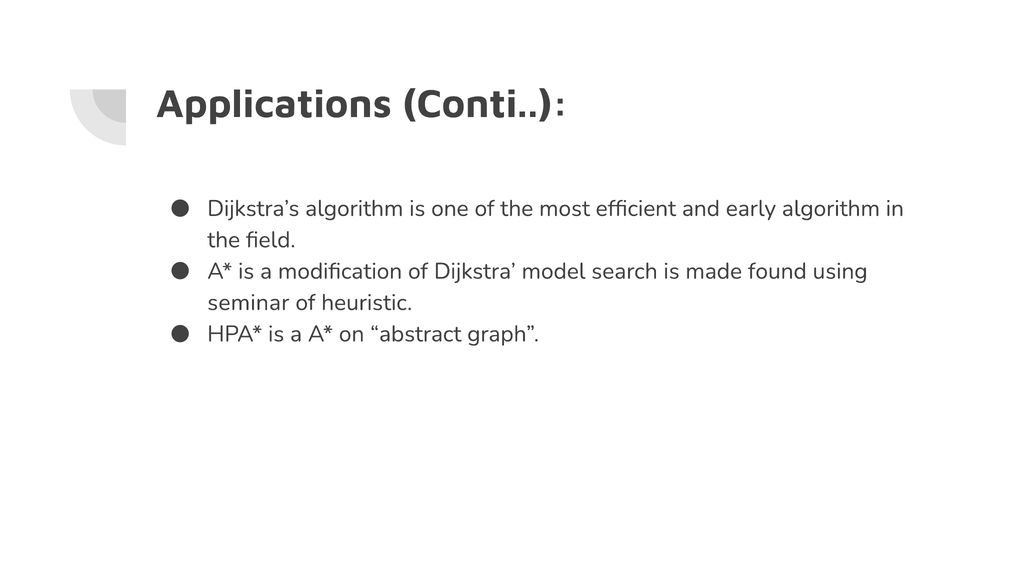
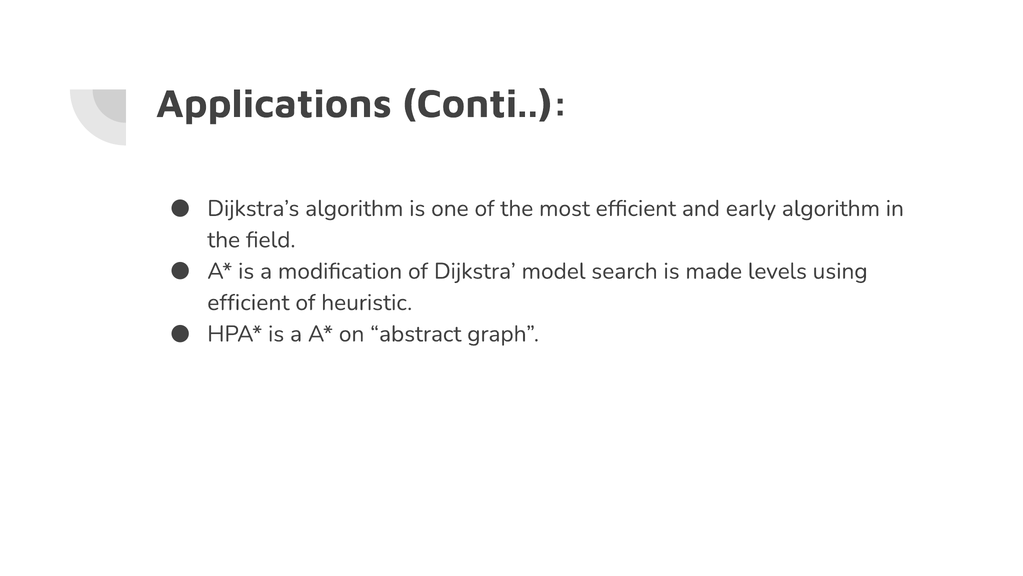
found: found -> levels
seminar at (248, 302): seminar -> efficient
